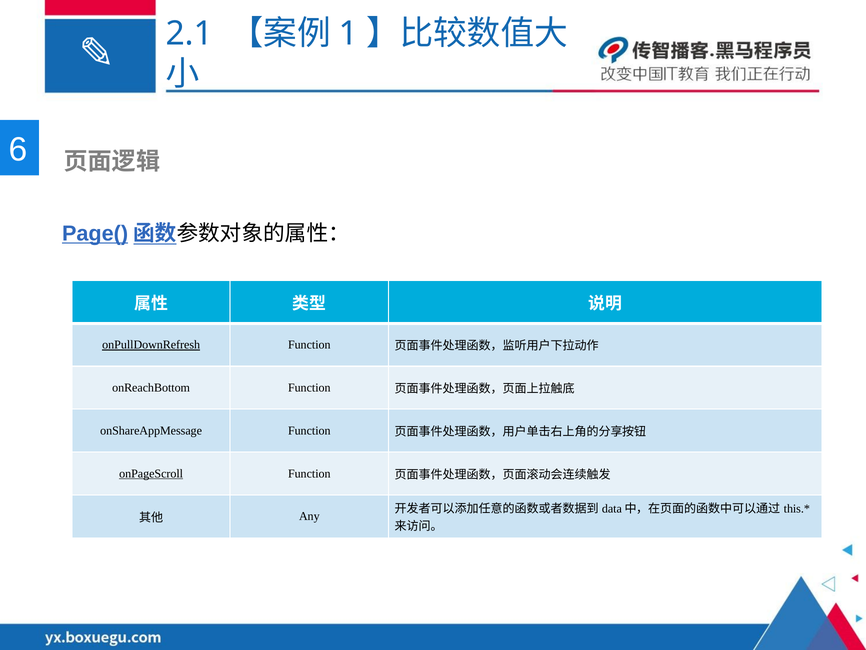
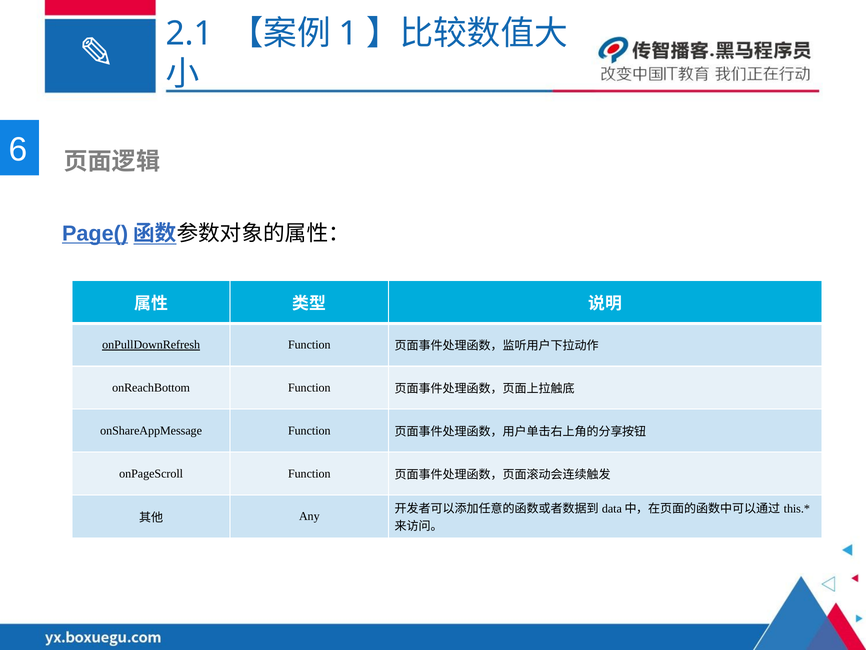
onPageScroll underline: present -> none
